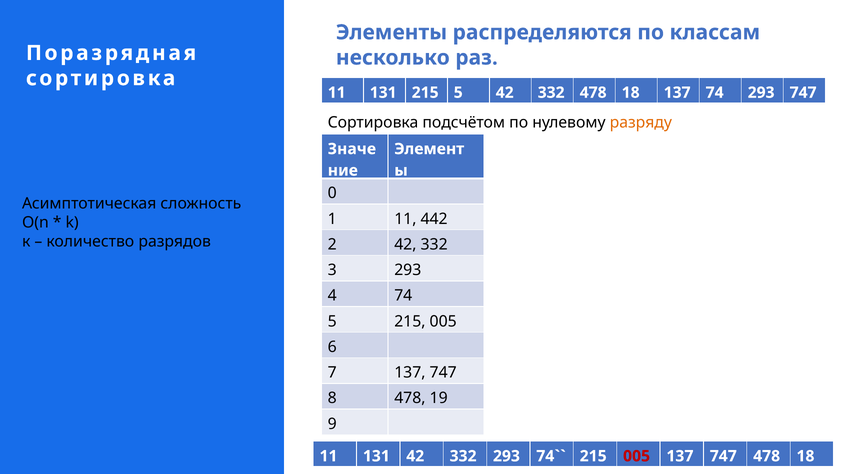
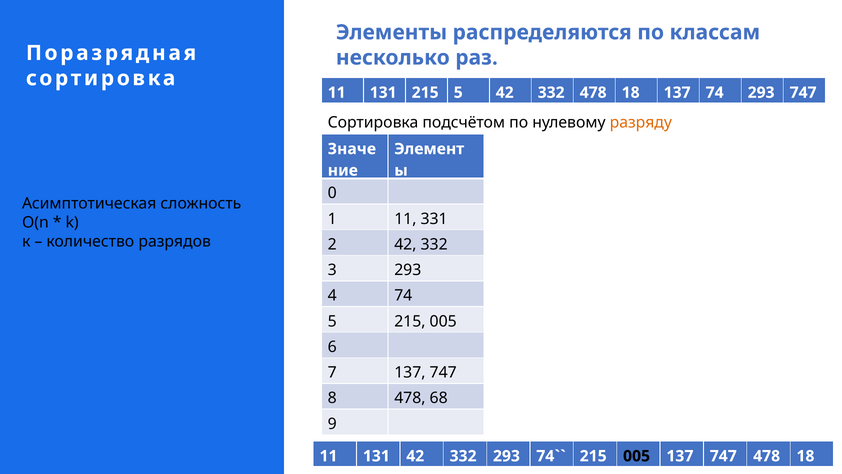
442: 442 -> 331
19: 19 -> 68
005 at (637, 456) colour: red -> black
